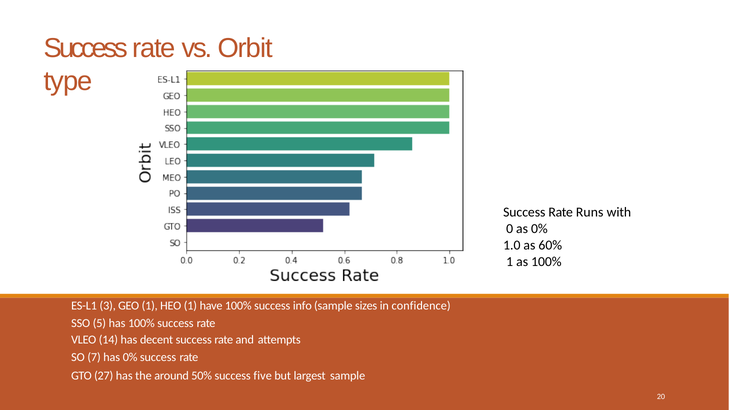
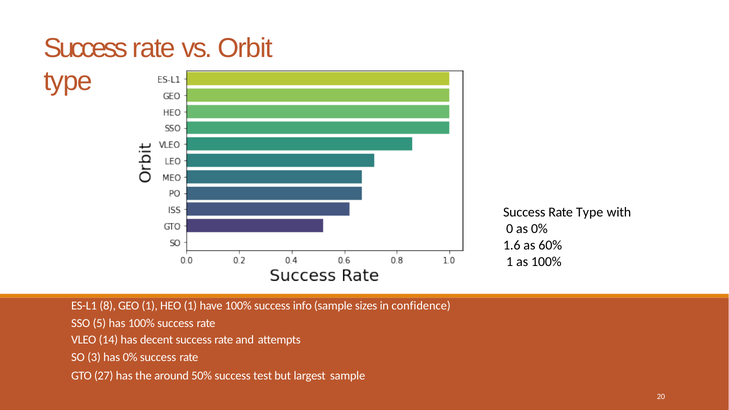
Rate Runs: Runs -> Type
1.0: 1.0 -> 1.6
3: 3 -> 8
7: 7 -> 3
five: five -> test
